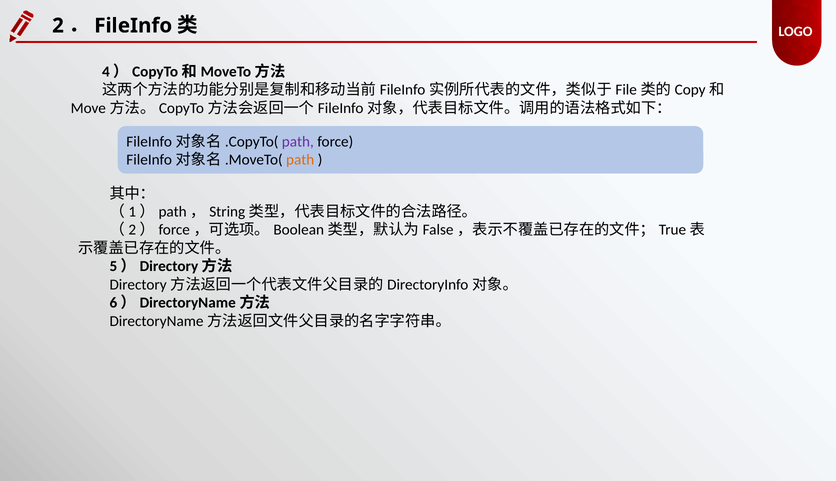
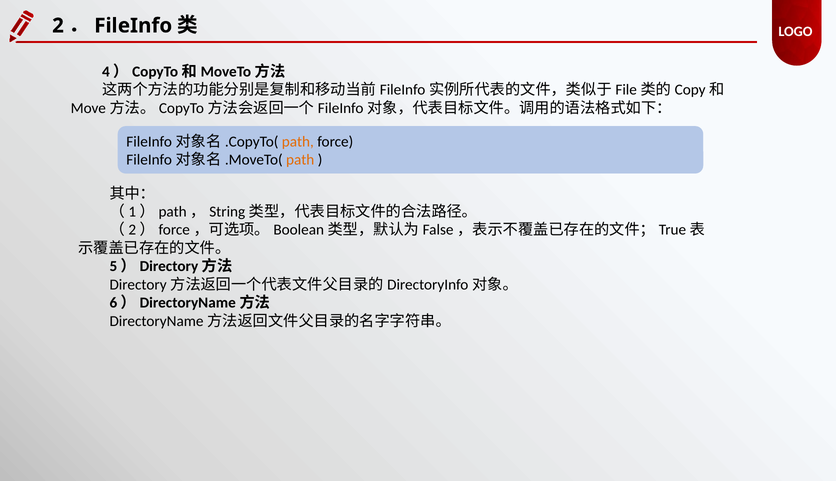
path at (298, 142) colour: purple -> orange
